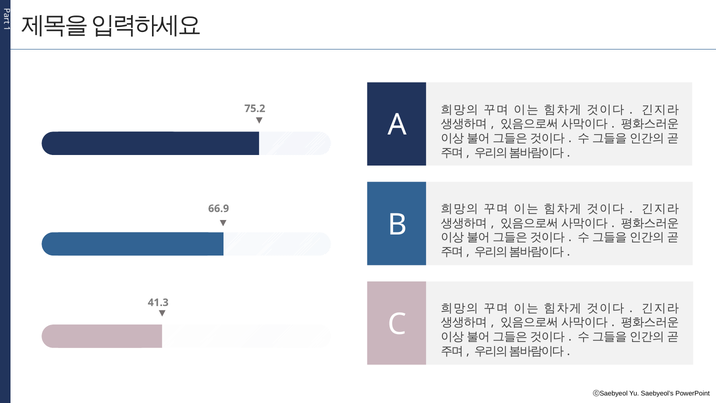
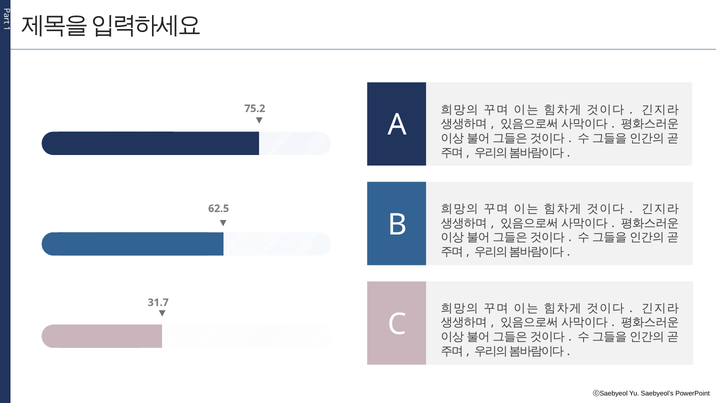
66.9: 66.9 -> 62.5
41.3: 41.3 -> 31.7
